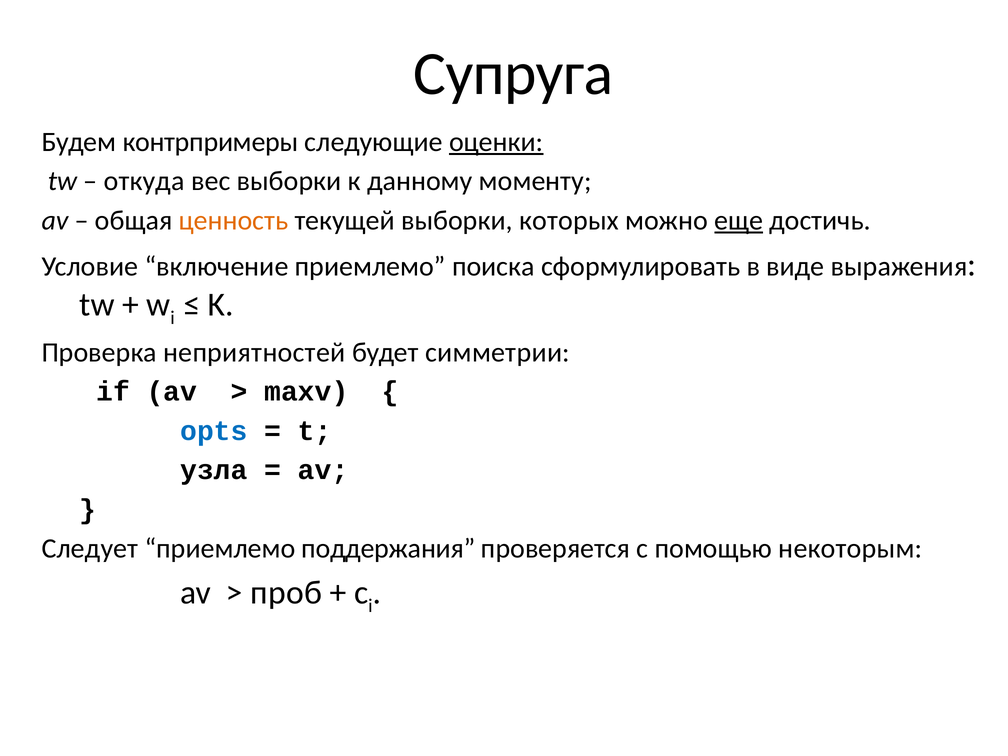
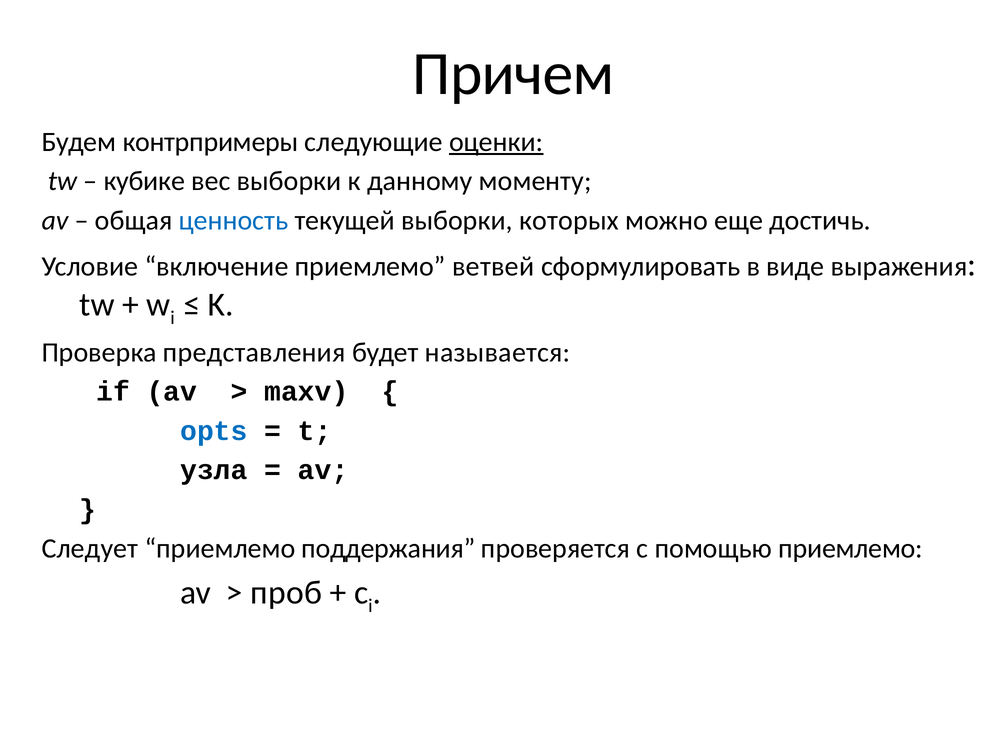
Супруга: Супруга -> Причем
откуда: откуда -> кубике
ценность colour: orange -> blue
еще underline: present -> none
поиска: поиска -> ветвей
неприятностей: неприятностей -> представления
симметрии: симметрии -> называется
помощью некоторым: некоторым -> приемлемо
